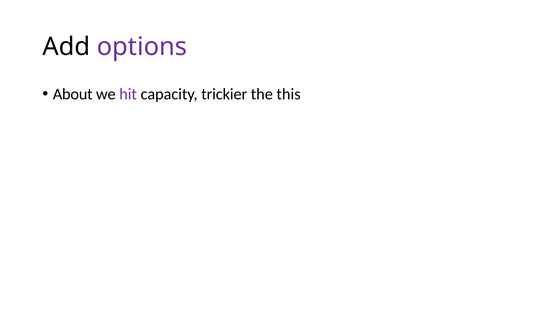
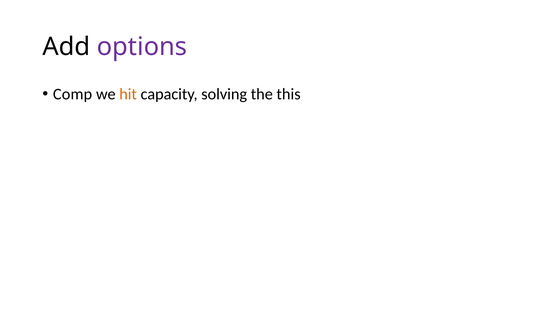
About: About -> Comp
hit colour: purple -> orange
trickier: trickier -> solving
